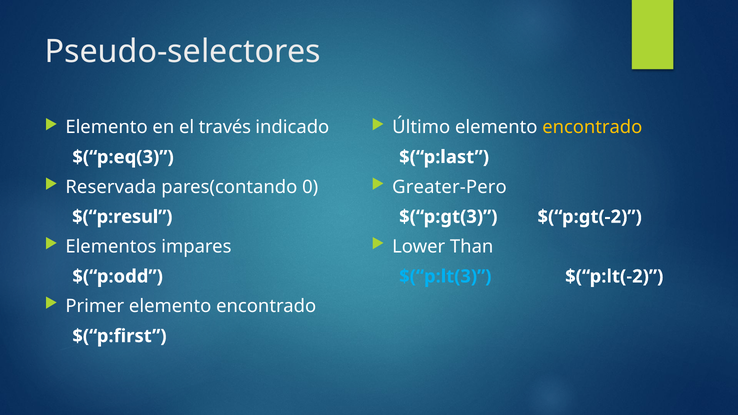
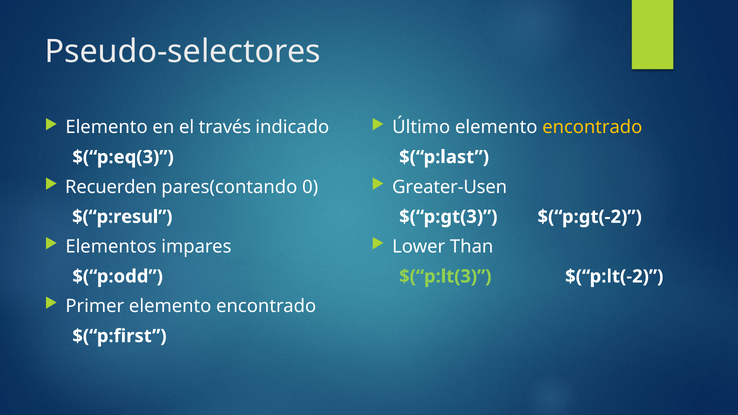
Reservada: Reservada -> Recuerden
Greater-Pero: Greater-Pero -> Greater-Usen
$(“p:lt(3 colour: light blue -> light green
